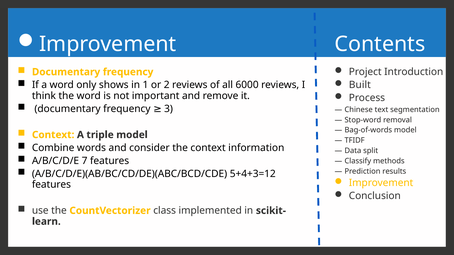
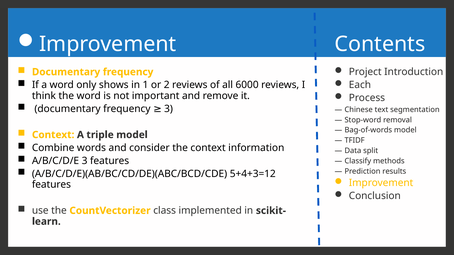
Built: Built -> Each
A/B/C/D/E 7: 7 -> 3
